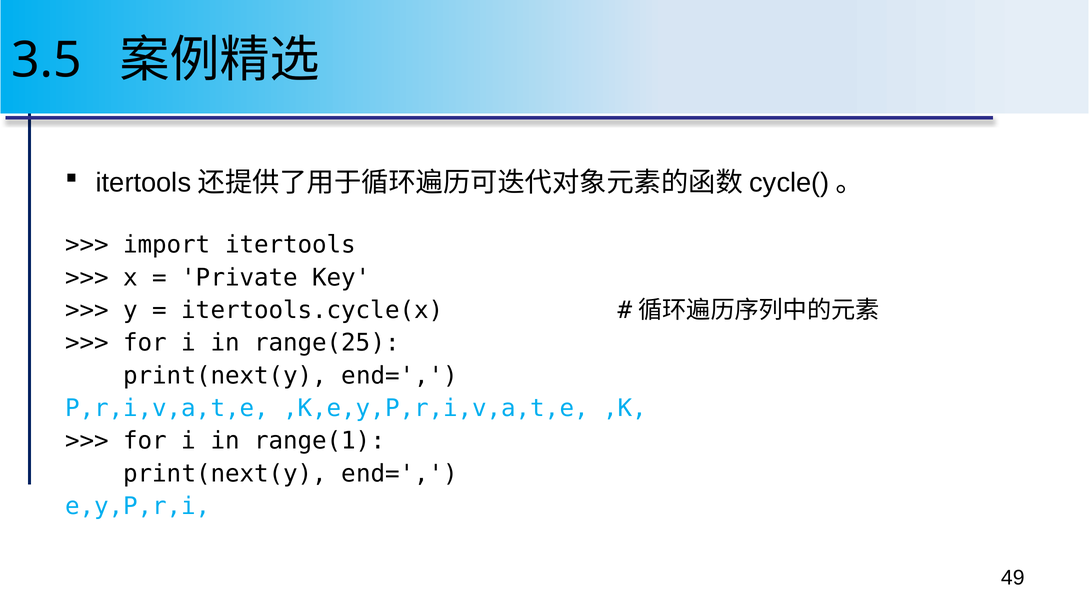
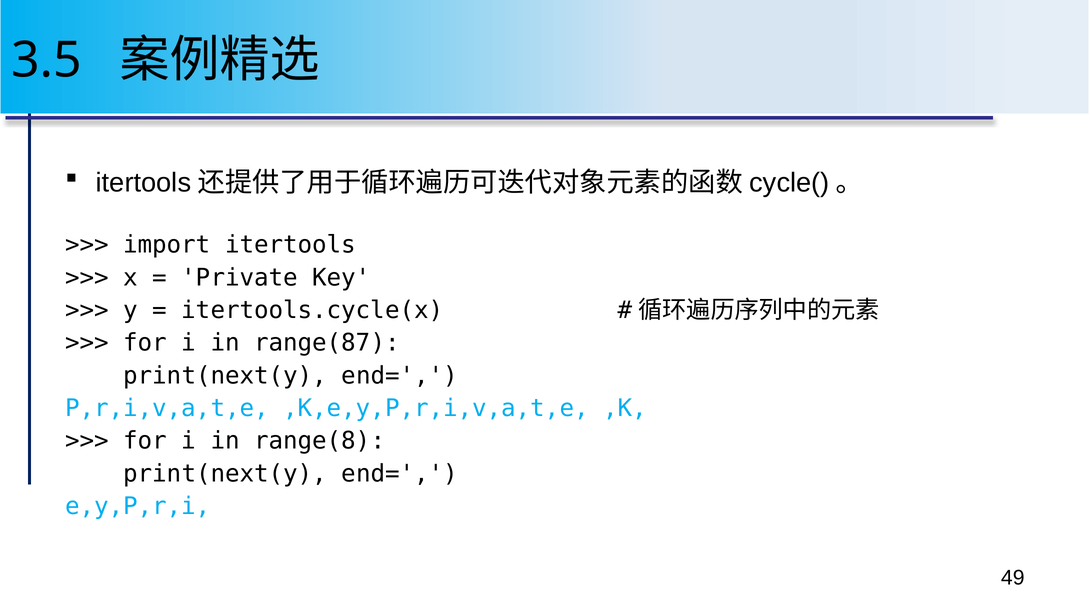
range(25: range(25 -> range(87
range(1: range(1 -> range(8
